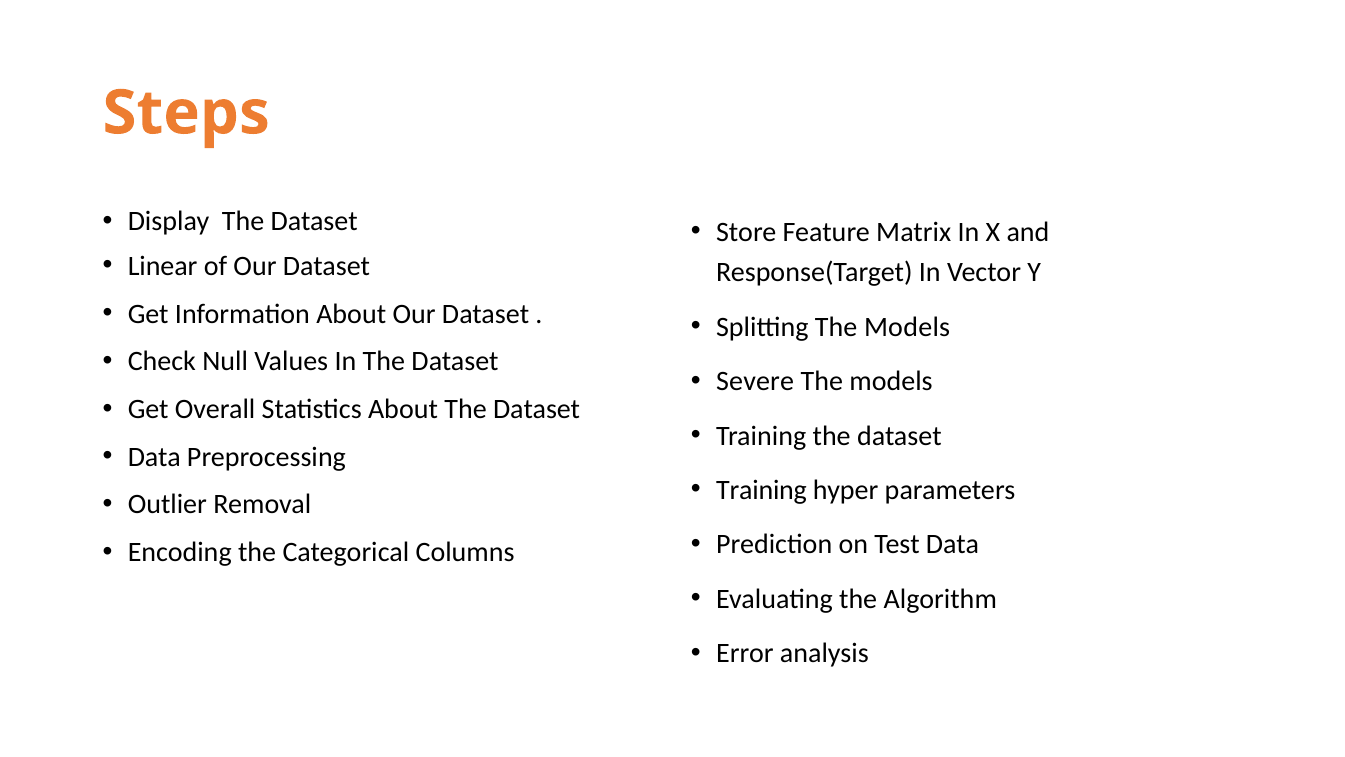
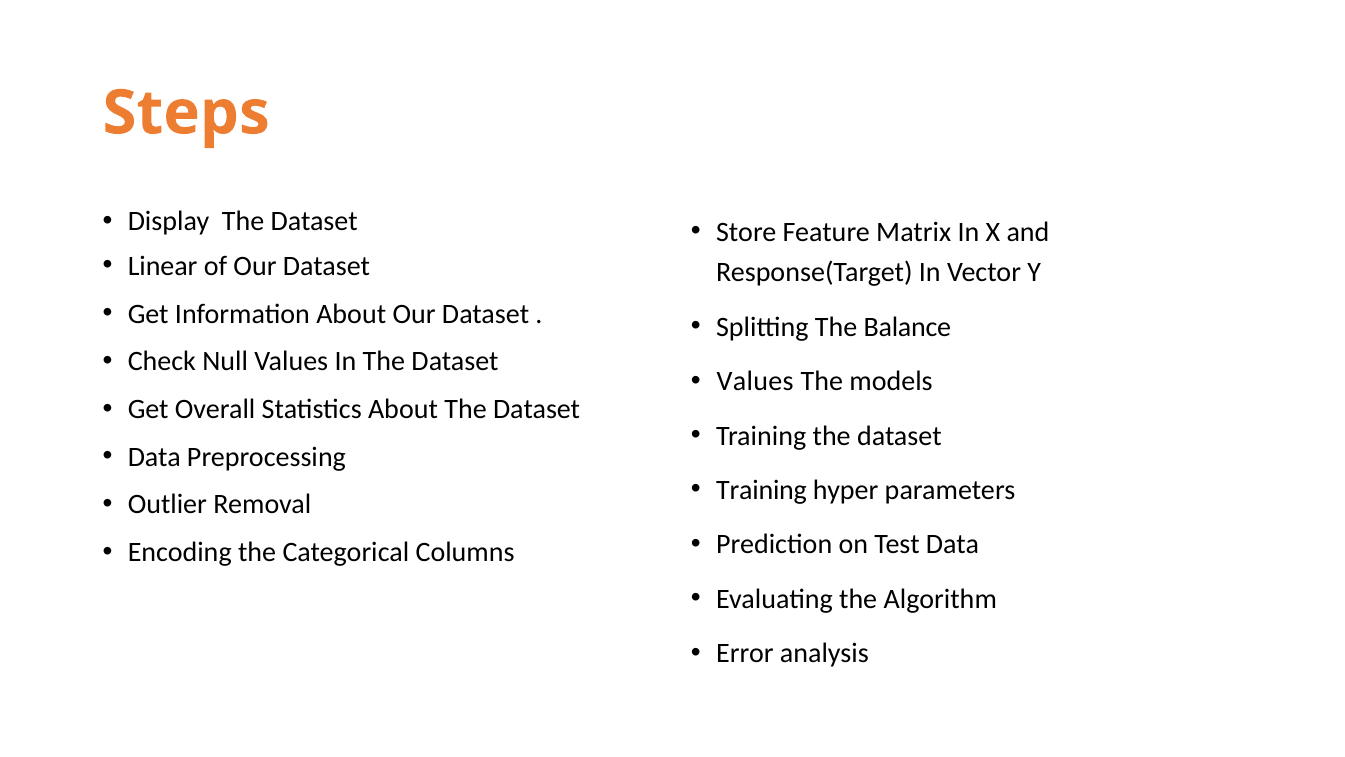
Splitting The Models: Models -> Balance
Severe at (755, 381): Severe -> Values
